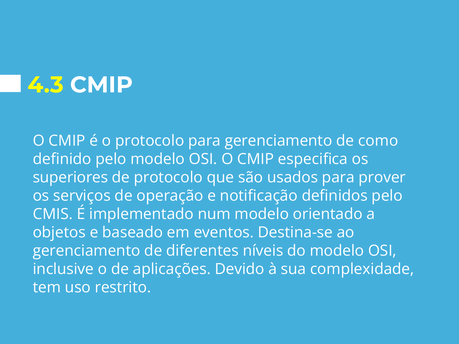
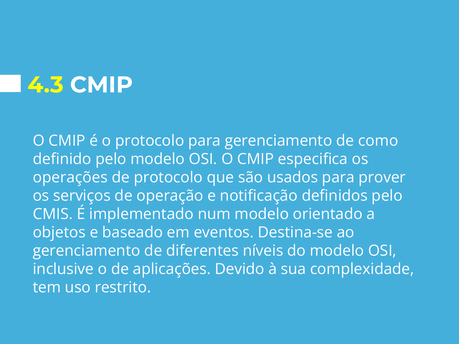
superiores: superiores -> operações
